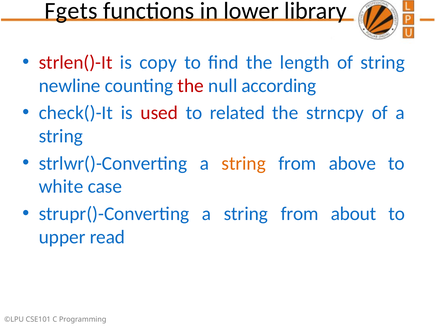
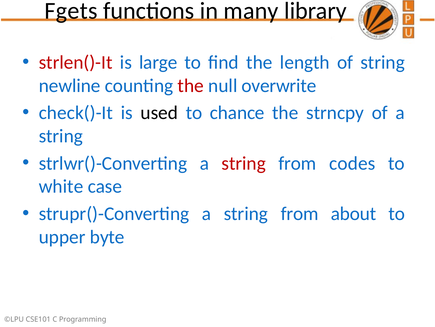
lower: lower -> many
copy: copy -> large
according: according -> overwrite
used colour: red -> black
related: related -> chance
string at (244, 163) colour: orange -> red
above: above -> codes
read: read -> byte
